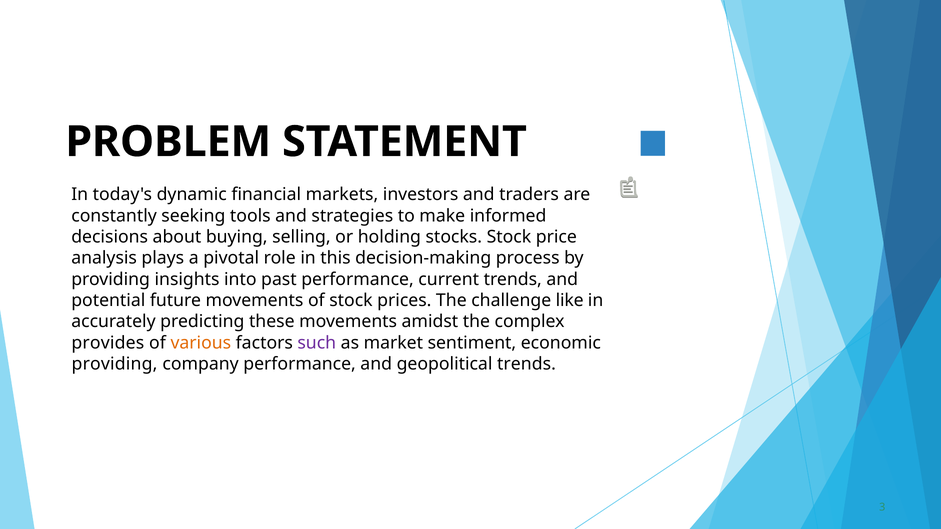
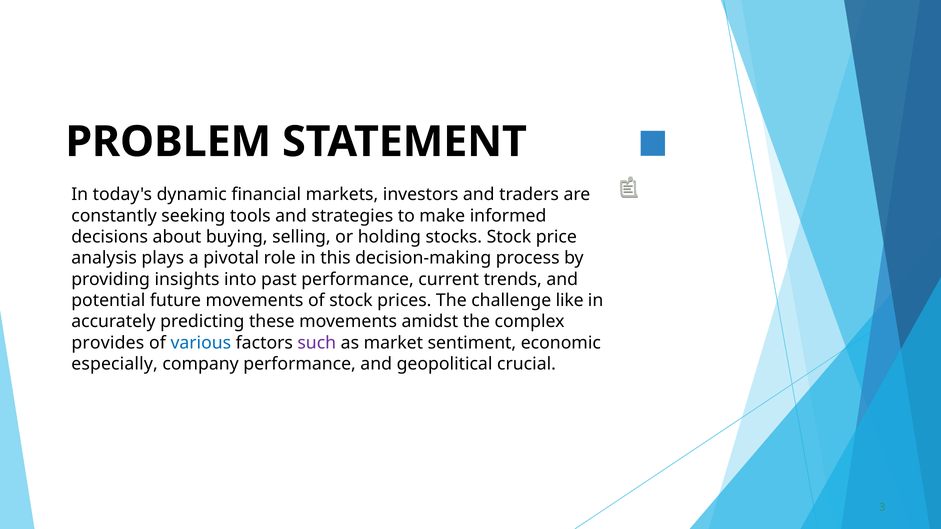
various colour: orange -> blue
providing at (115, 364): providing -> especially
geopolitical trends: trends -> crucial
